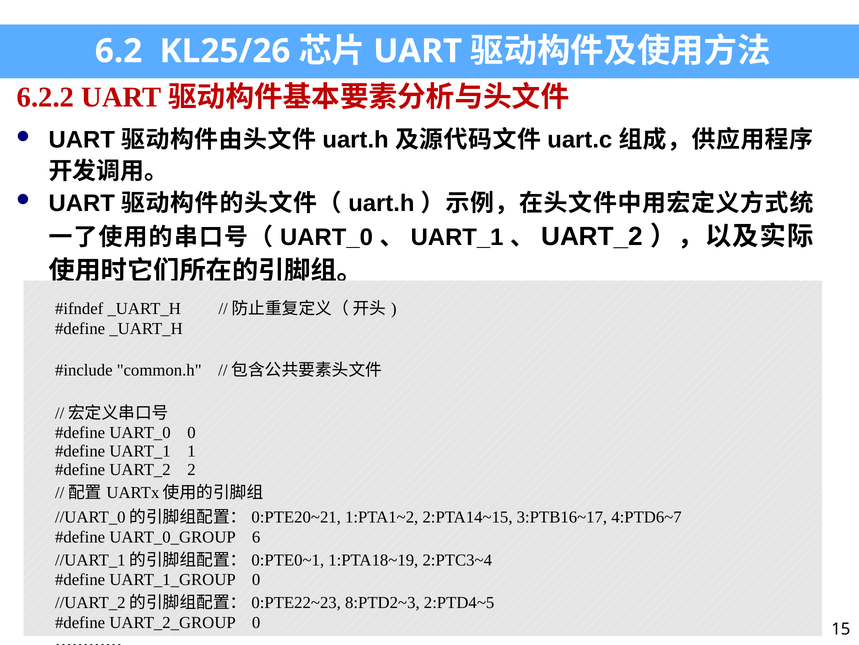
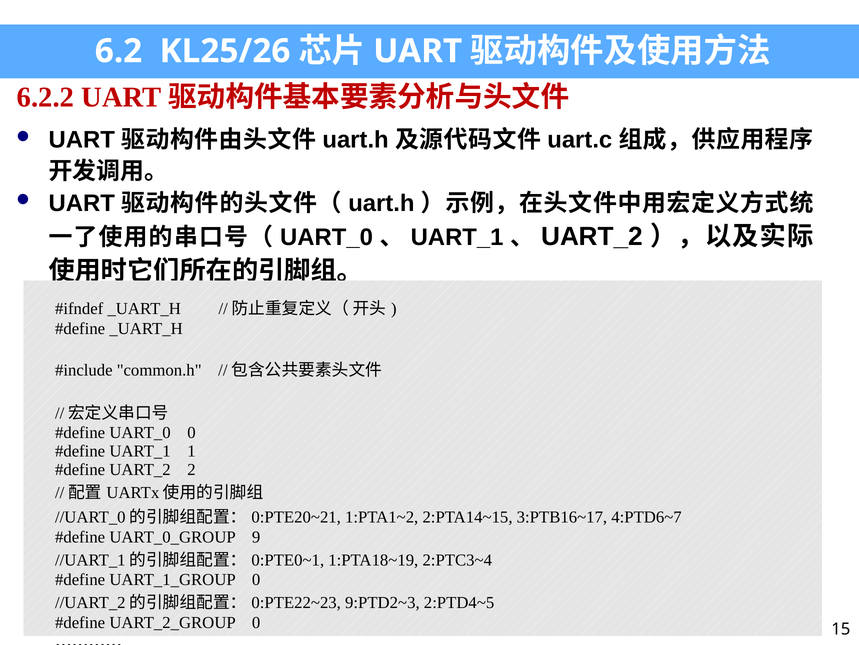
6: 6 -> 9
8:PTD2~3: 8:PTD2~3 -> 9:PTD2~3
